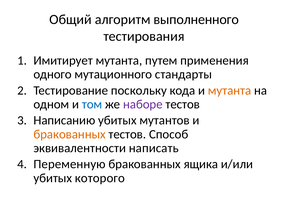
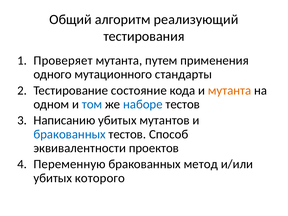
выполненного: выполненного -> реализующий
Имитирует: Имитирует -> Проверяет
поскольку: поскольку -> состояние
наборе colour: purple -> blue
бракованных at (70, 134) colour: orange -> blue
написать: написать -> проектов
ящика: ящика -> метод
